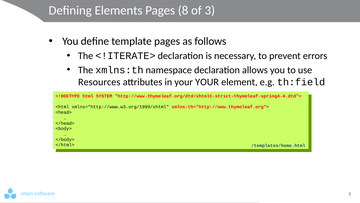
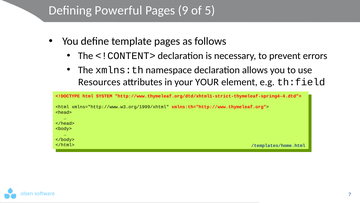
Elements: Elements -> Powerful
8: 8 -> 9
3: 3 -> 5
<!ITERATE>: <!ITERATE> -> <!CONTENT>
